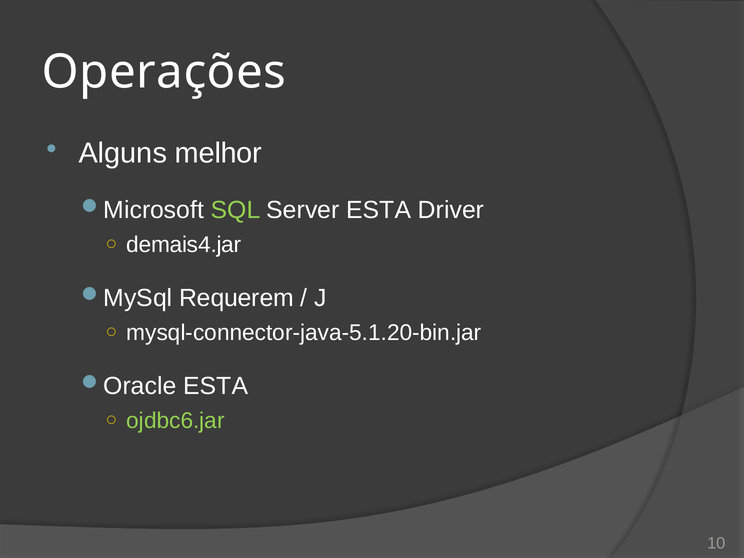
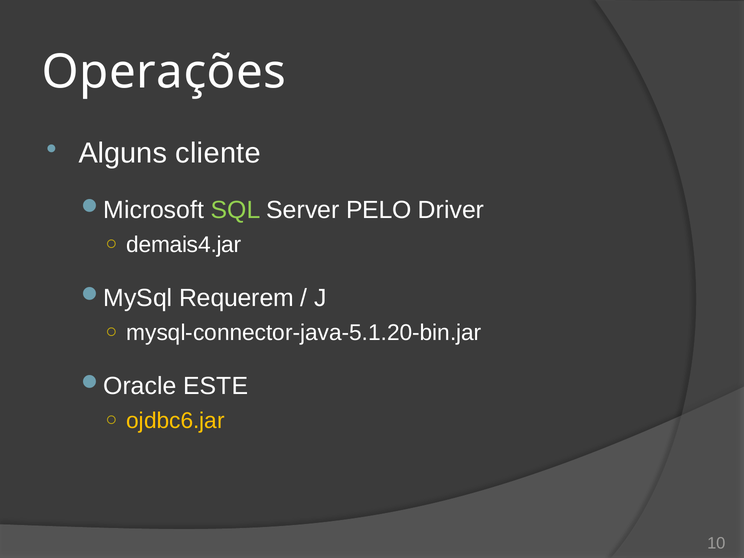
melhor: melhor -> cliente
Server ESTA: ESTA -> PELO
ESTA at (216, 386): ESTA -> ESTE
ojdbc6.jar colour: light green -> yellow
